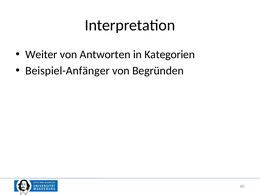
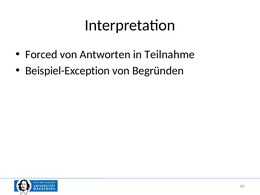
Weiter: Weiter -> Forced
Kategorien: Kategorien -> Teilnahme
Beispiel-Anfänger: Beispiel-Anfänger -> Beispiel-Exception
